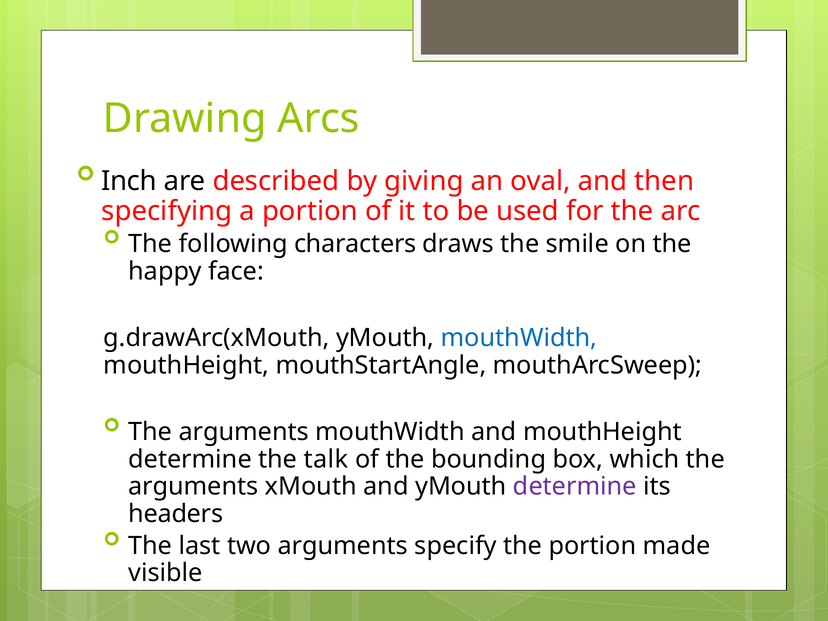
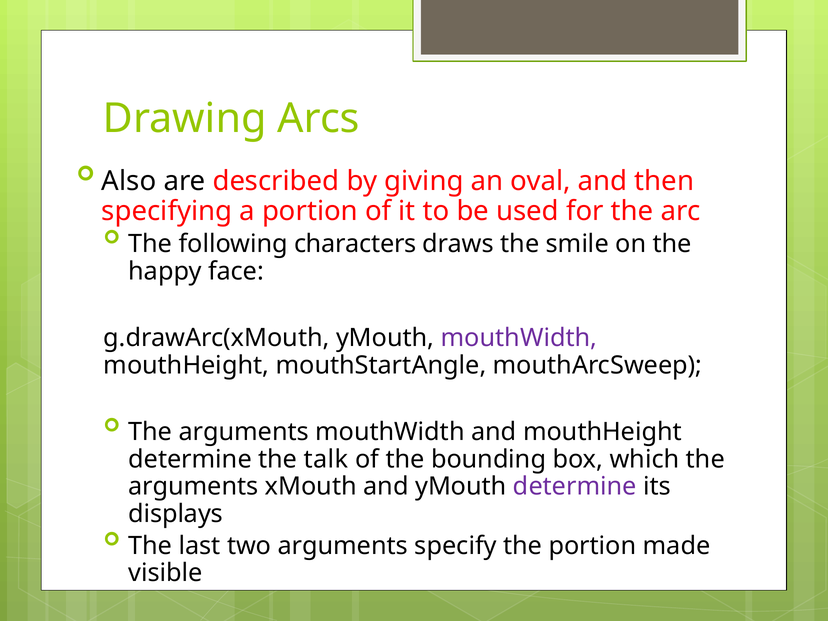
Inch: Inch -> Also
mouthWidth at (519, 338) colour: blue -> purple
headers: headers -> displays
